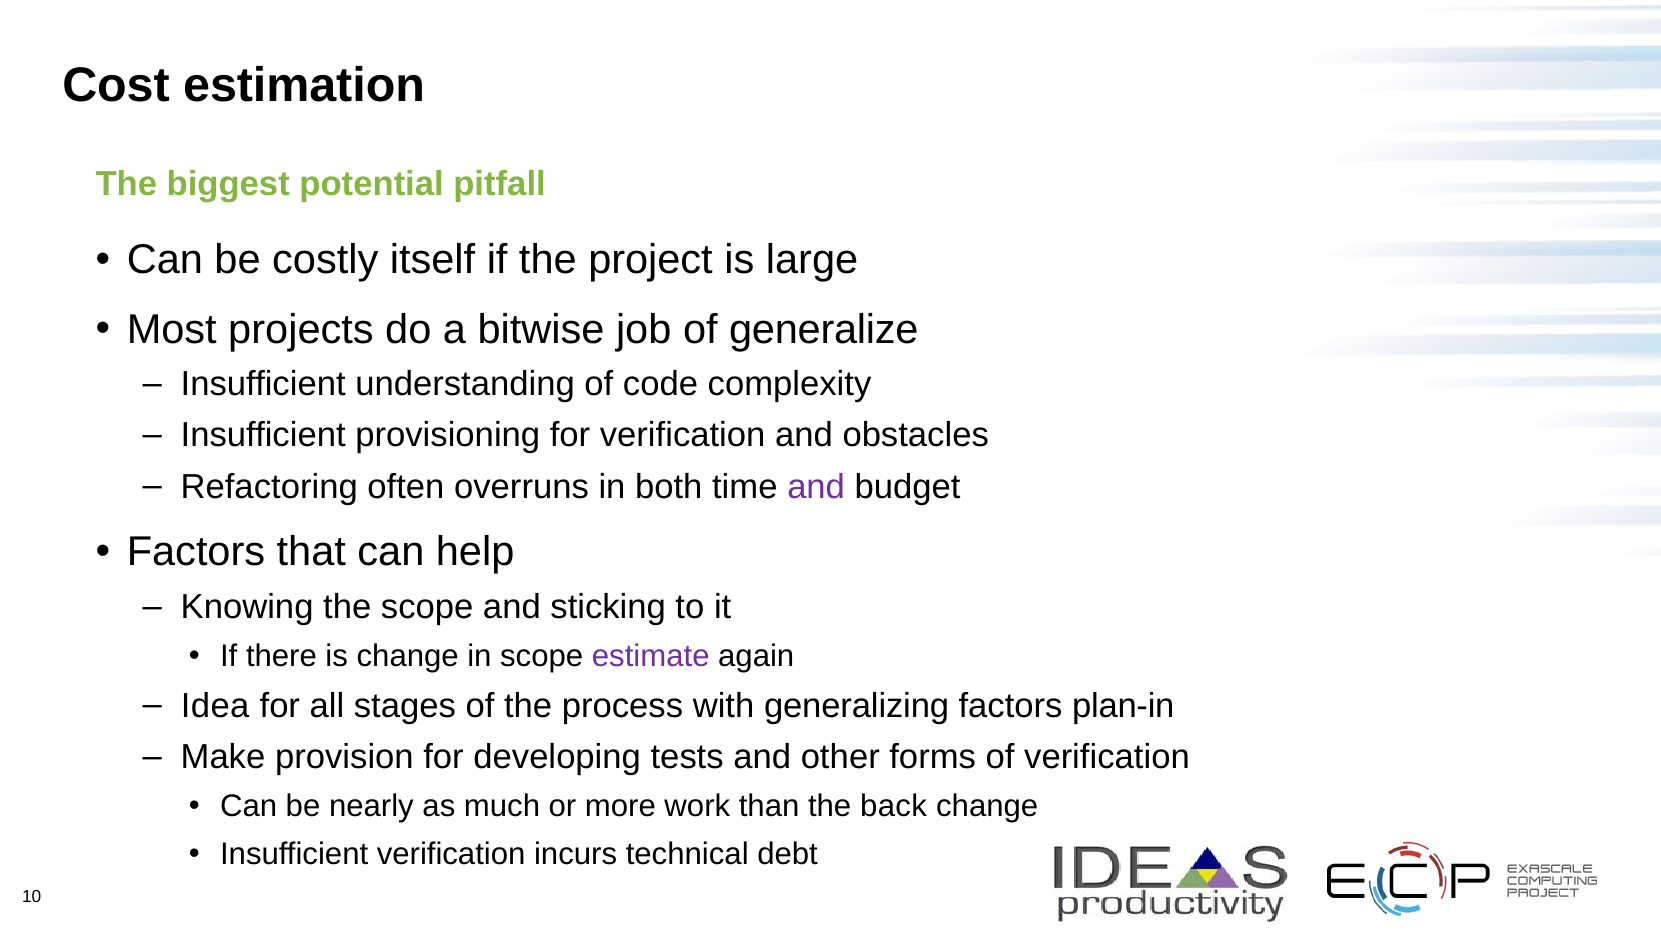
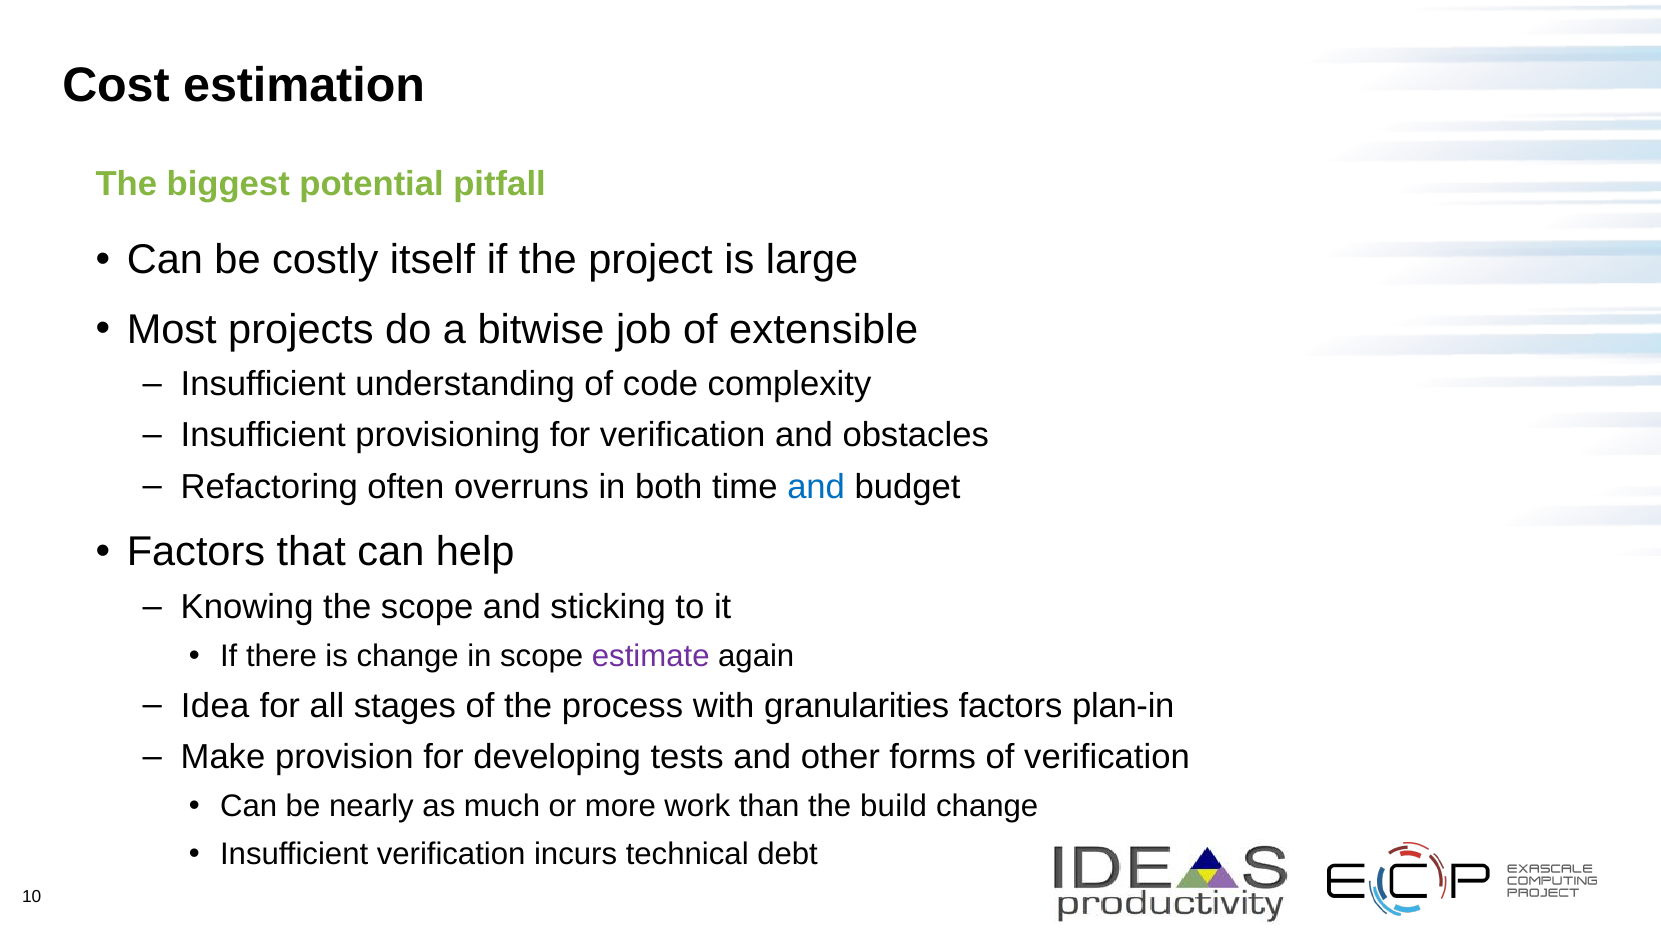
generalize: generalize -> extensible
and at (816, 487) colour: purple -> blue
generalizing: generalizing -> granularities
back: back -> build
